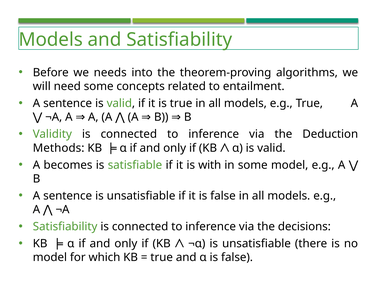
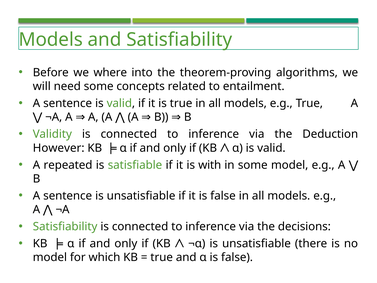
needs: needs -> where
Methods: Methods -> However
becomes: becomes -> repeated
